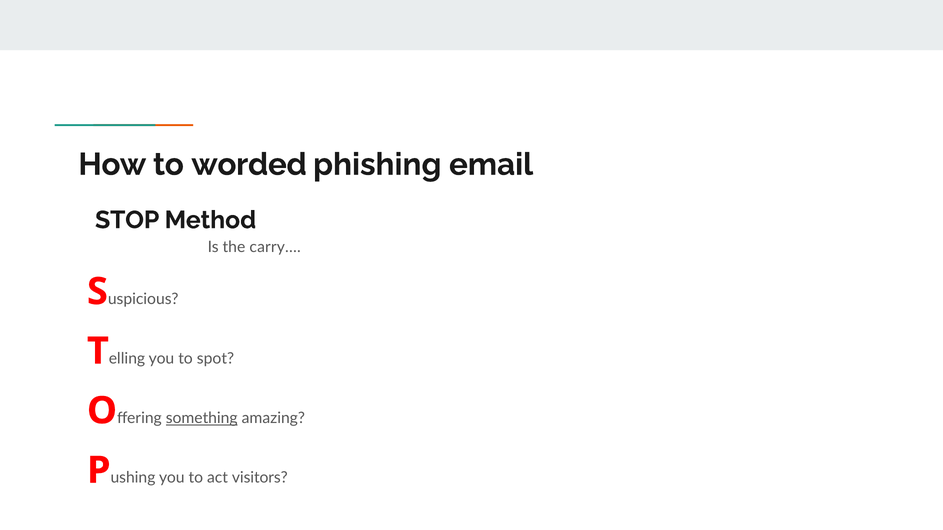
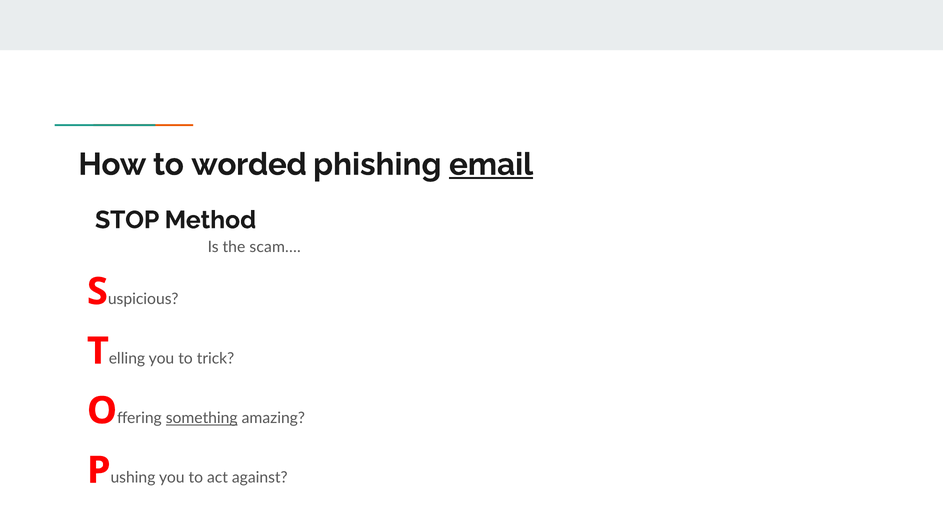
email underline: none -> present
carry…: carry… -> scam…
spot: spot -> trick
visitors: visitors -> against
